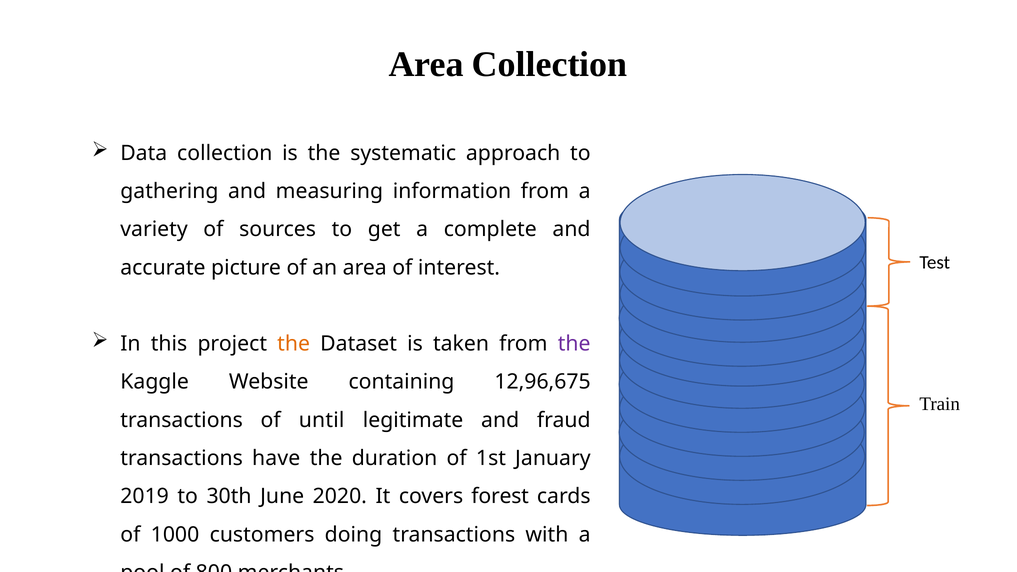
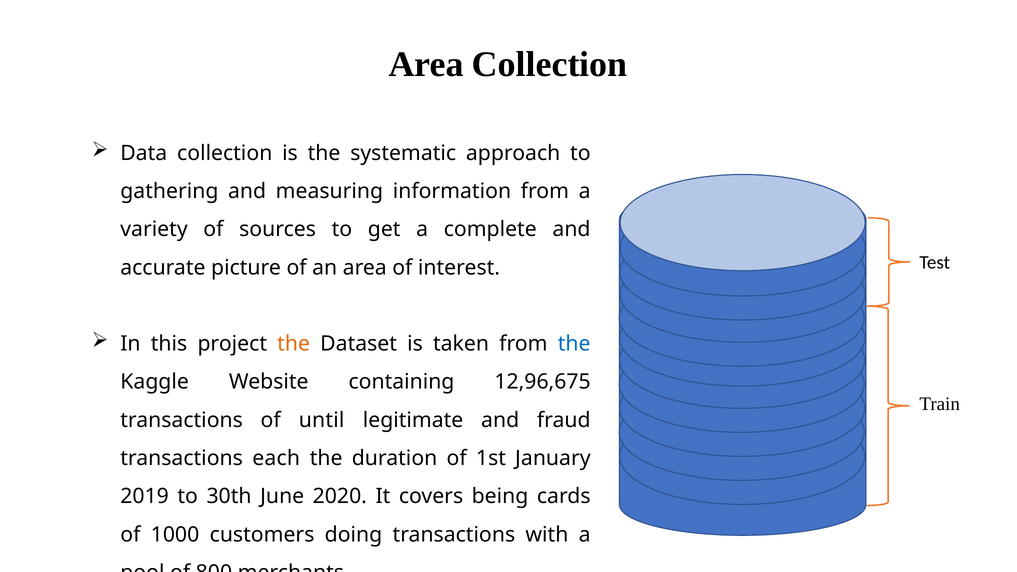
the at (574, 344) colour: purple -> blue
have: have -> each
forest: forest -> being
